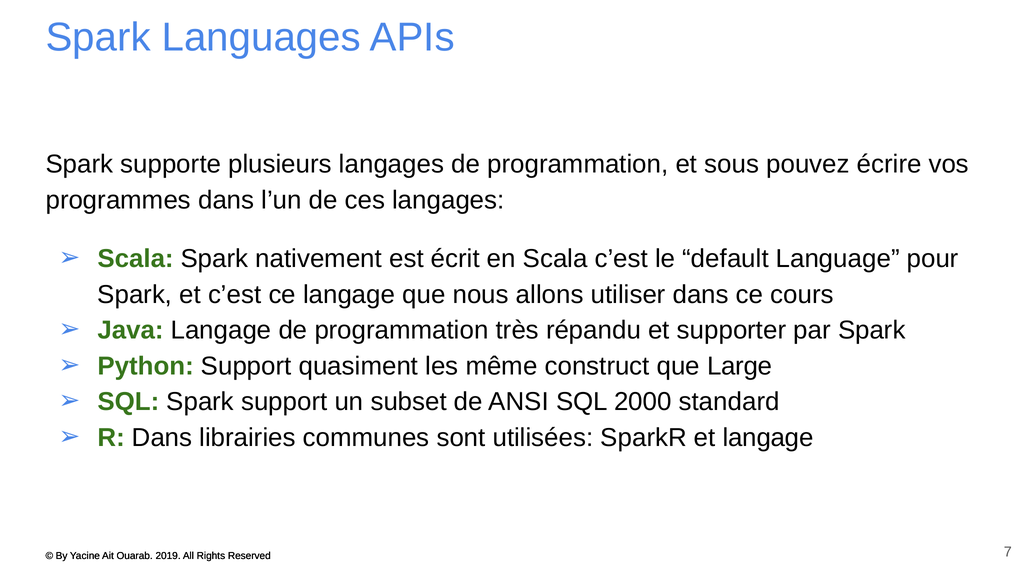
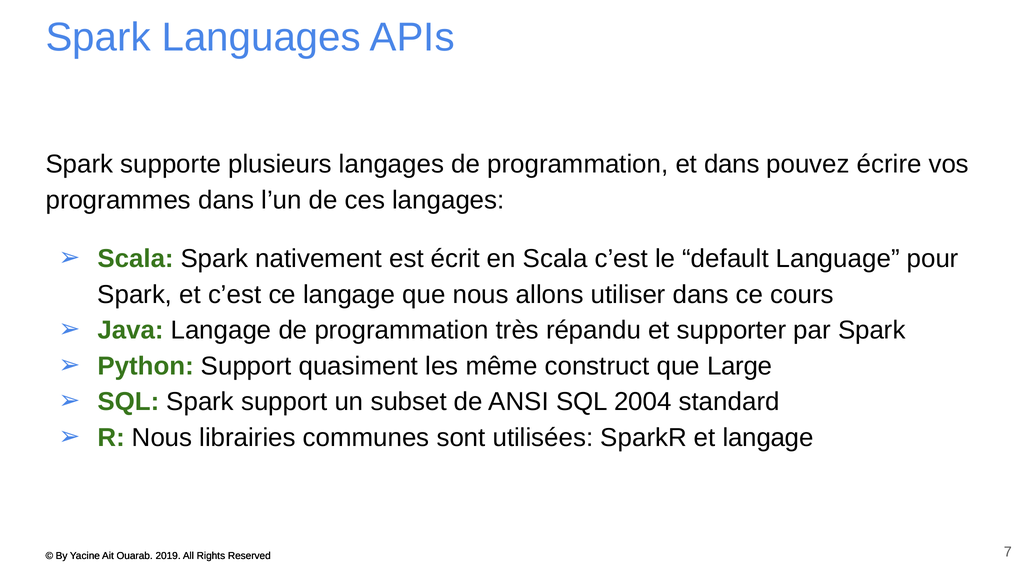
et sous: sous -> dans
2000: 2000 -> 2004
R Dans: Dans -> Nous
